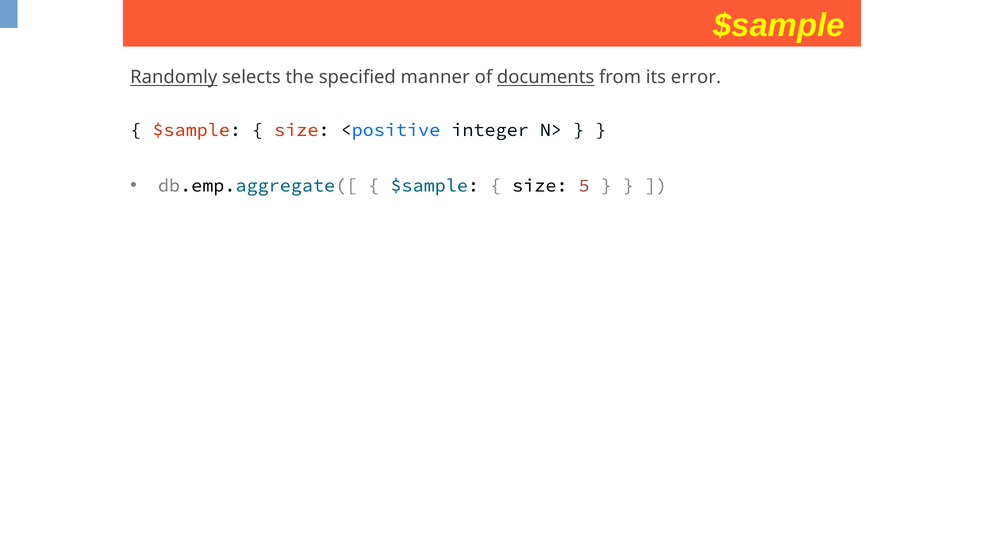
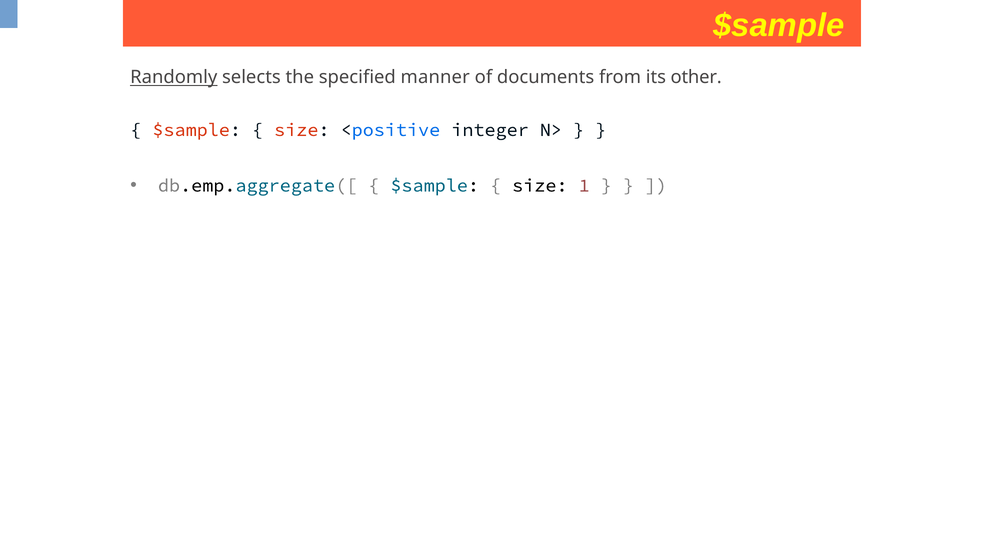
documents underline: present -> none
error: error -> other
5: 5 -> 1
